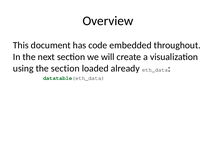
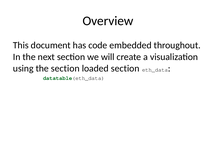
loaded already: already -> section
